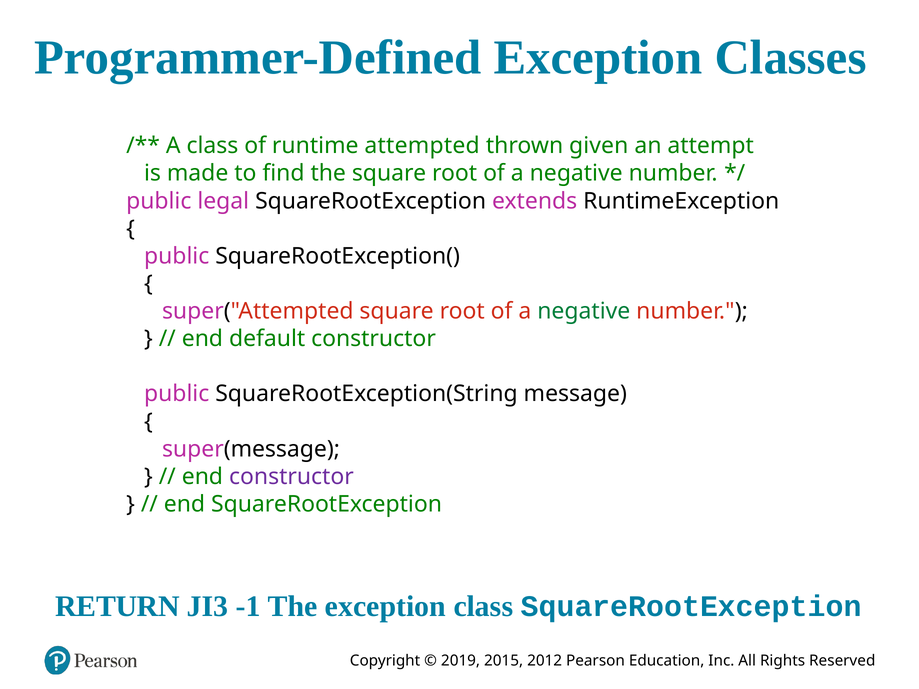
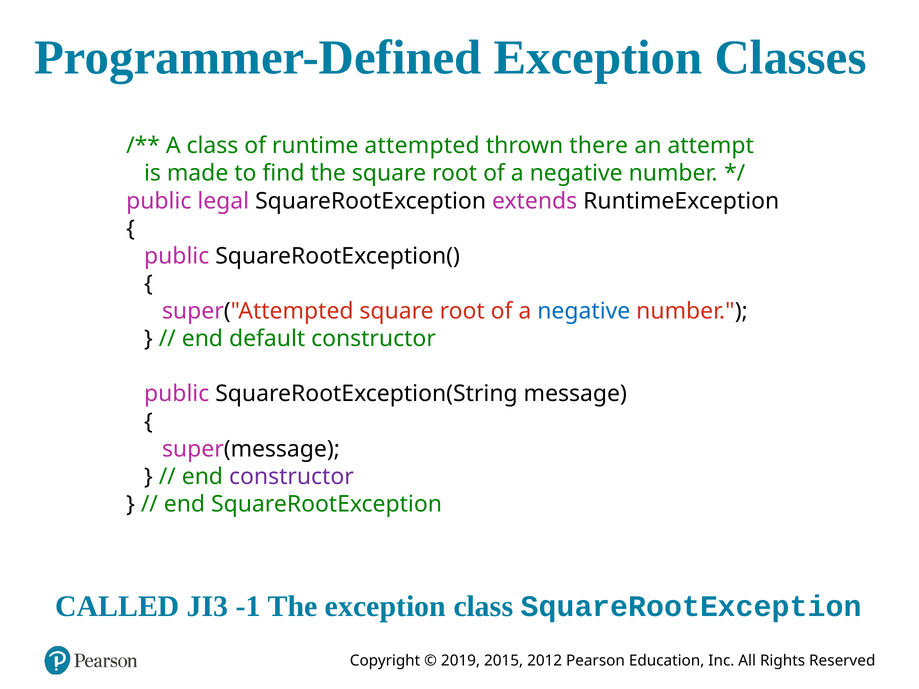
given: given -> there
negative at (584, 311) colour: green -> blue
RETURN: RETURN -> CALLED
